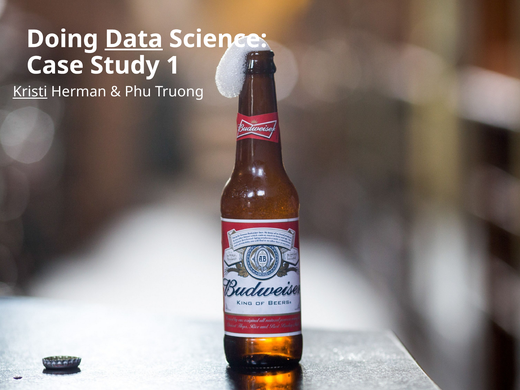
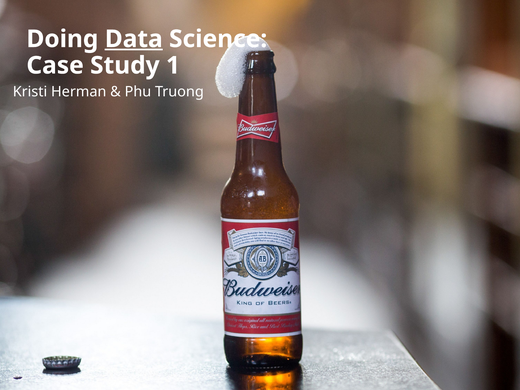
Kristi underline: present -> none
